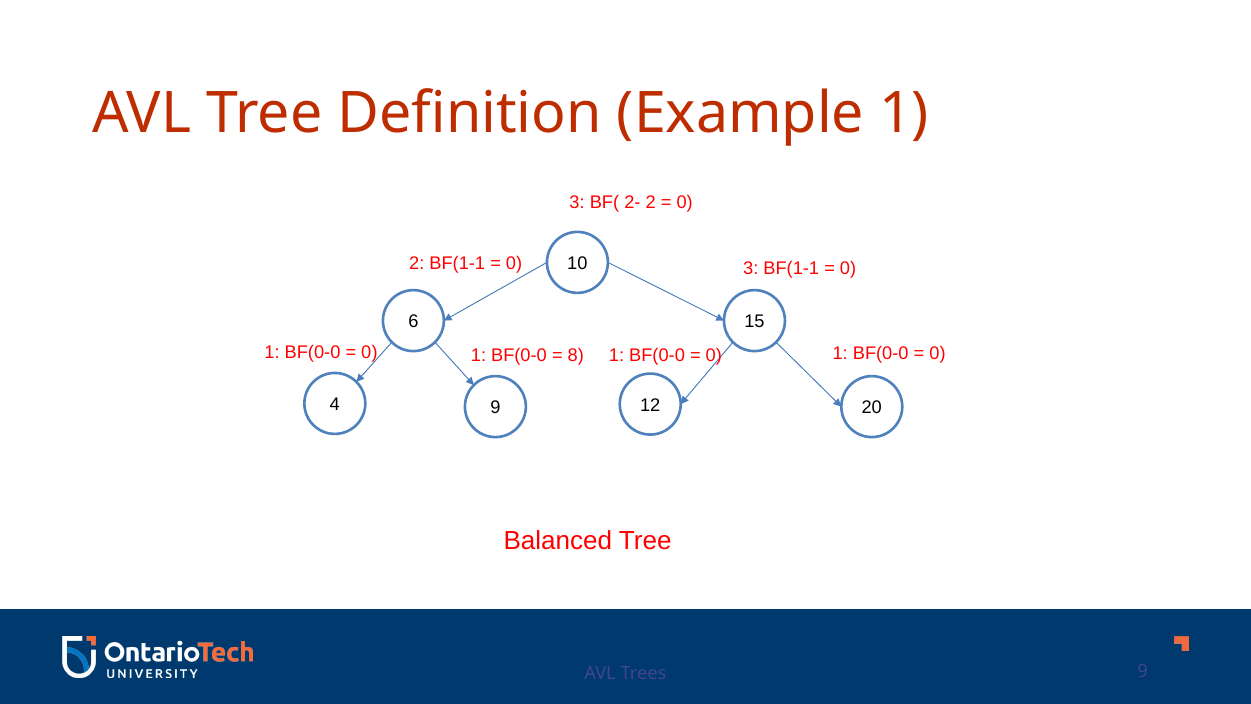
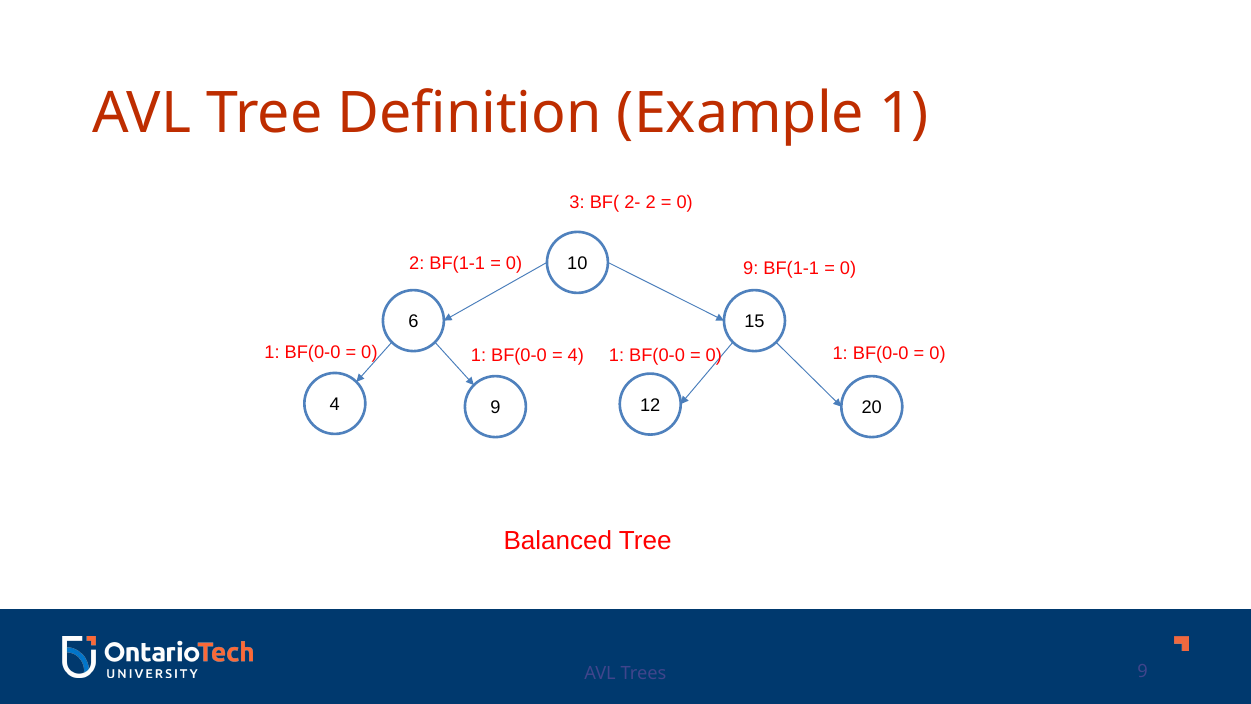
3 at (751, 269): 3 -> 9
8 at (576, 355): 8 -> 4
